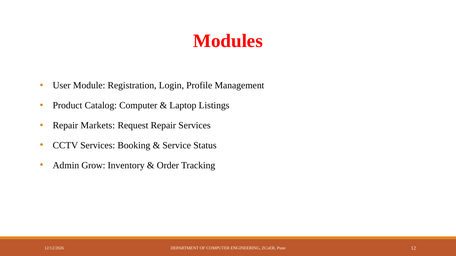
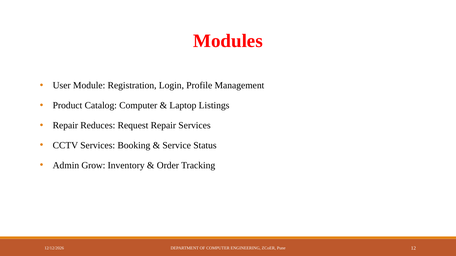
Markets: Markets -> Reduces
